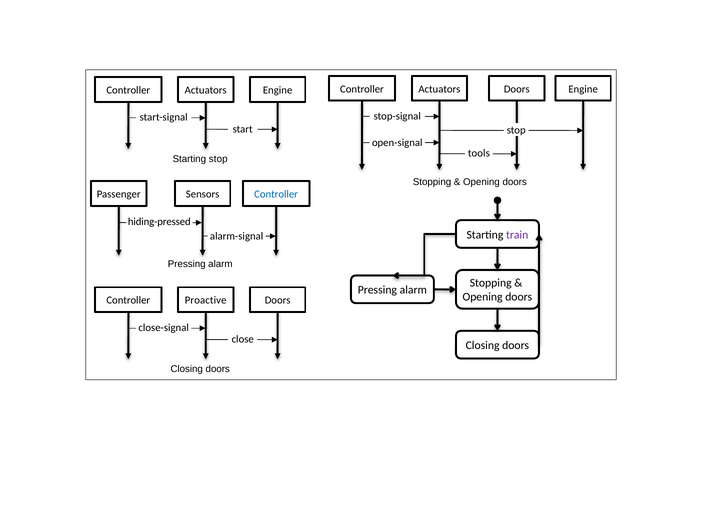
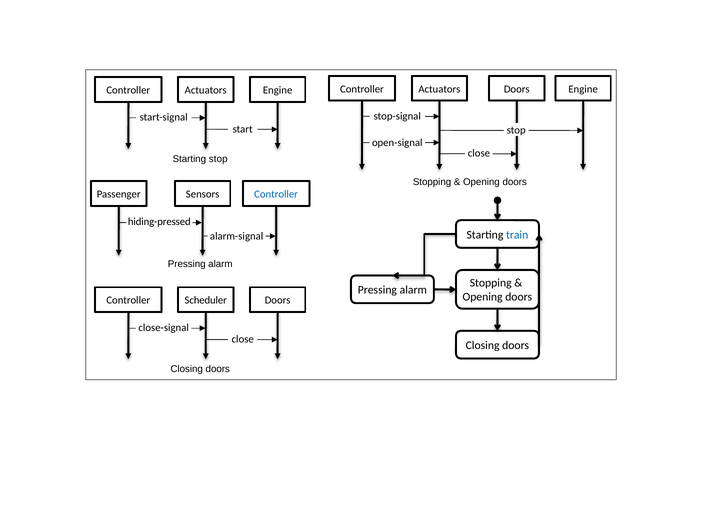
tools at (479, 153): tools -> close
train colour: purple -> blue
Proactive: Proactive -> Scheduler
